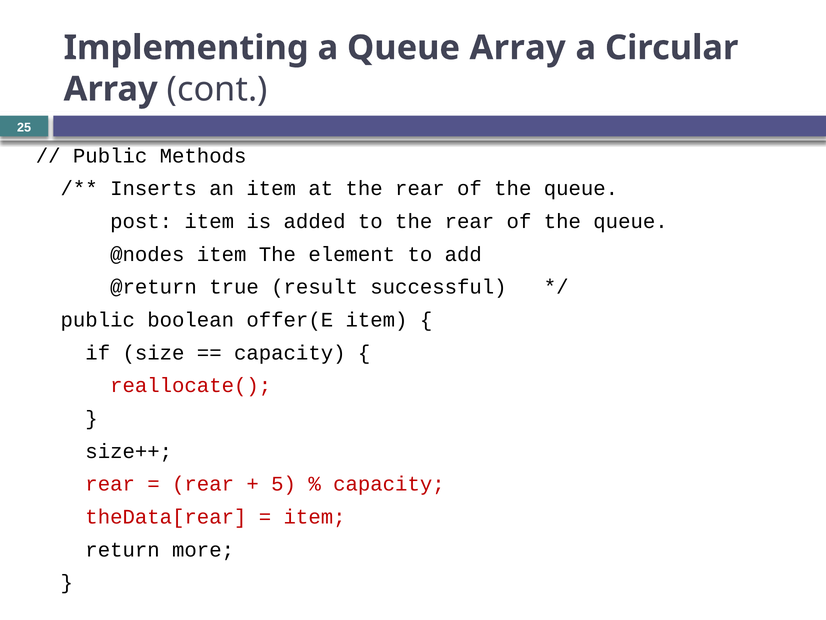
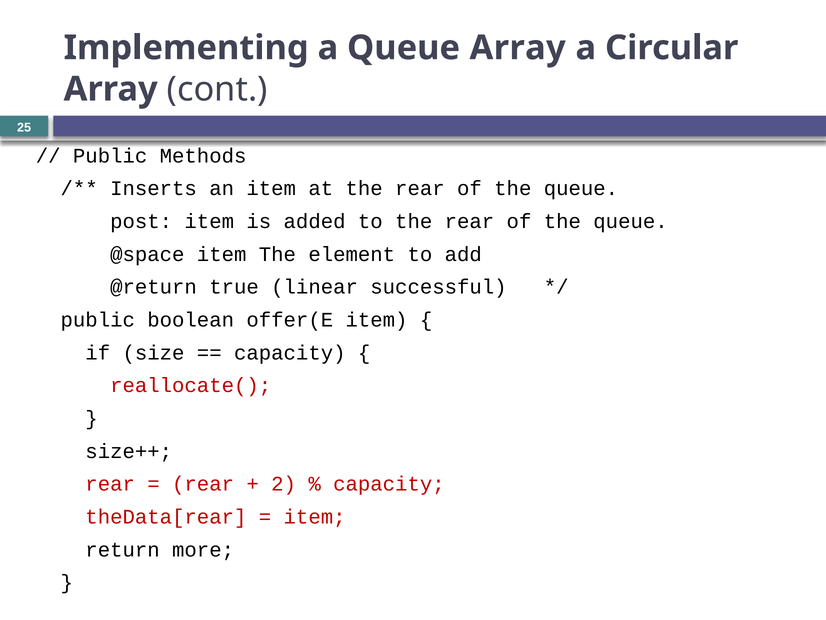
@nodes: @nodes -> @space
result: result -> linear
5: 5 -> 2
